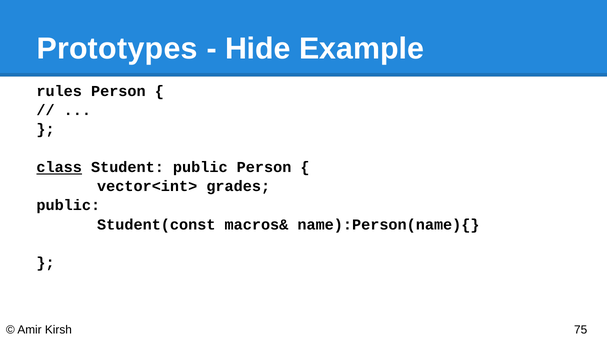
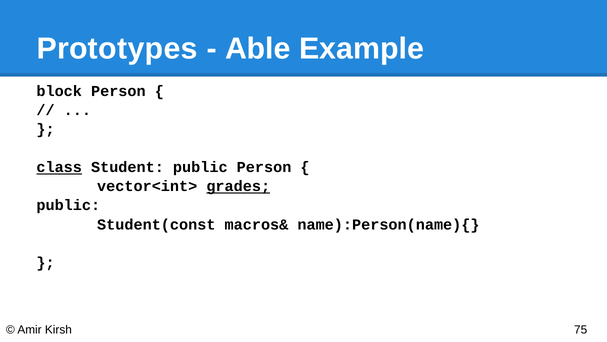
Hide: Hide -> Able
rules: rules -> block
grades underline: none -> present
